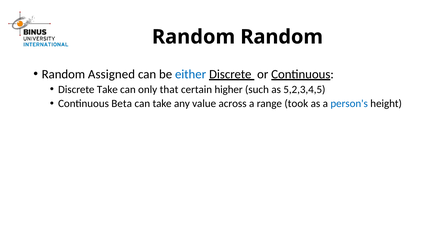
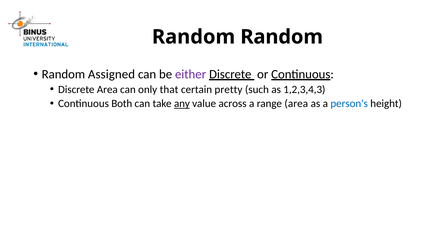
either colour: blue -> purple
Discrete Take: Take -> Area
higher: higher -> pretty
5,2,3,4,5: 5,2,3,4,5 -> 1,2,3,4,3
Beta: Beta -> Both
any underline: none -> present
range took: took -> area
